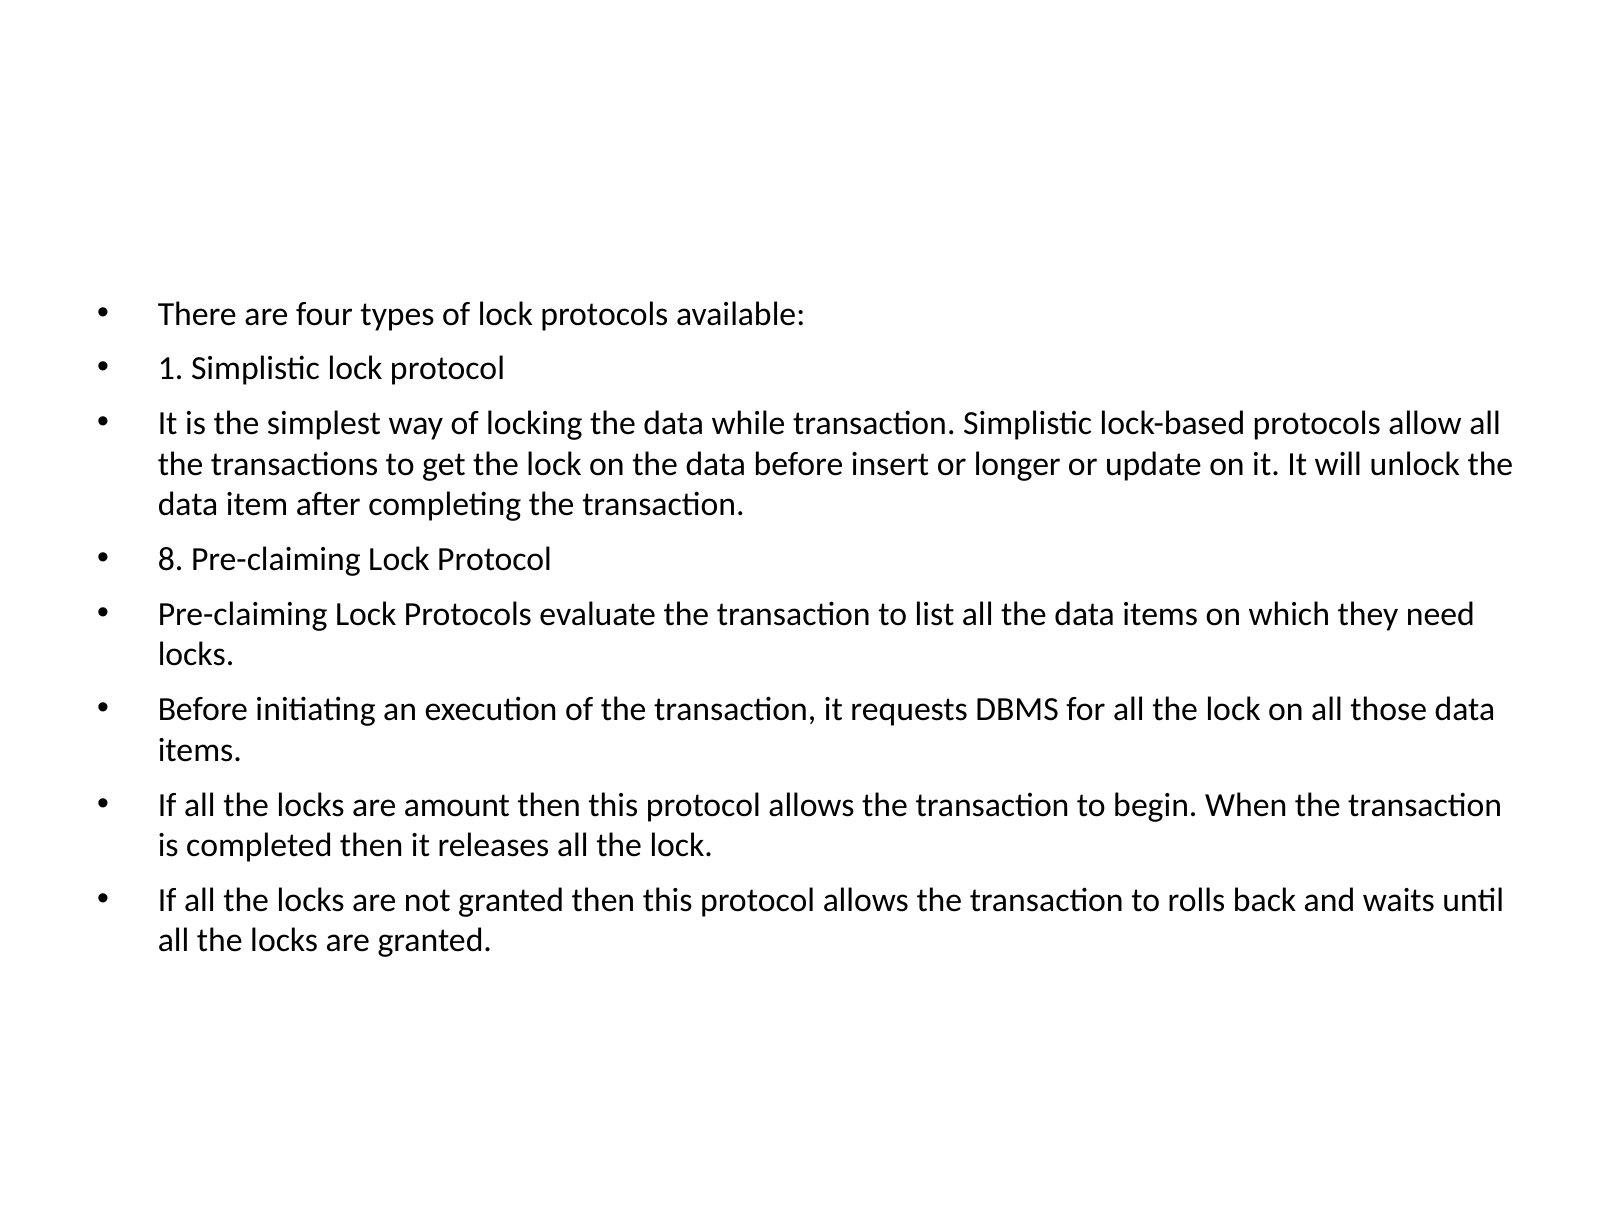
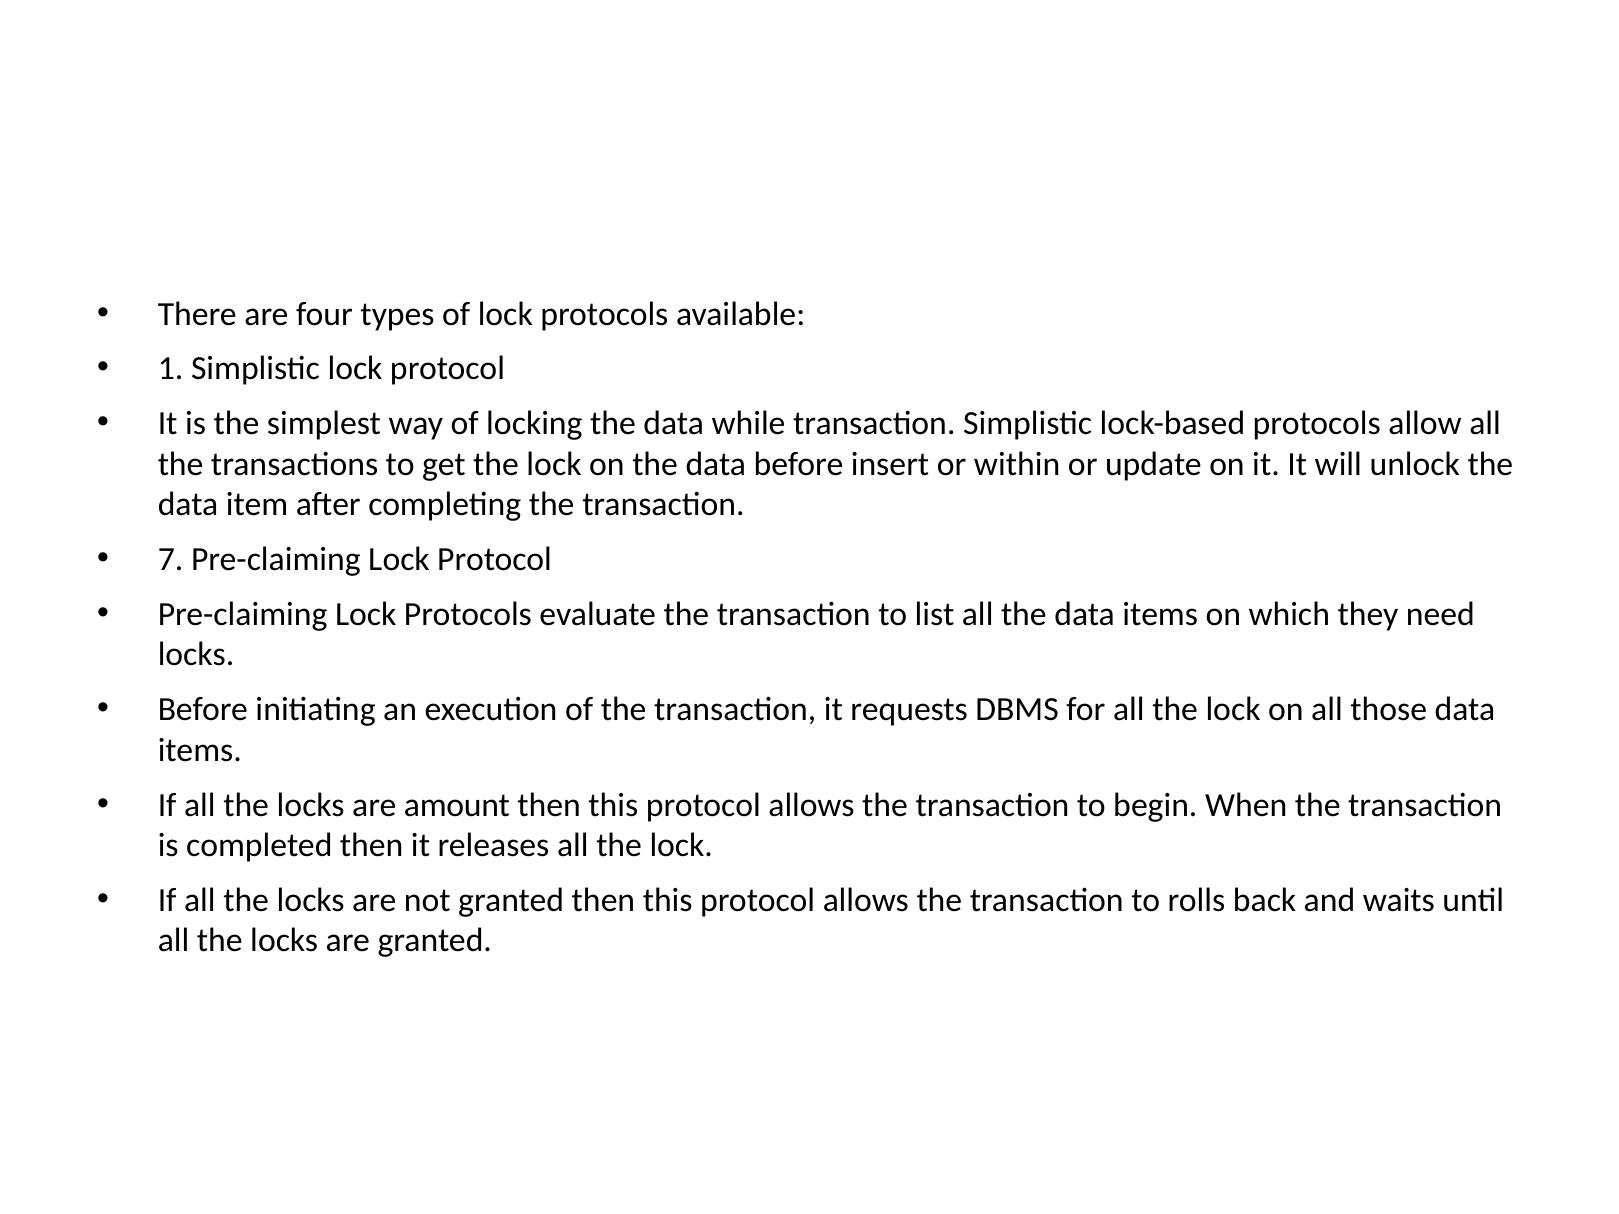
longer: longer -> within
8: 8 -> 7
